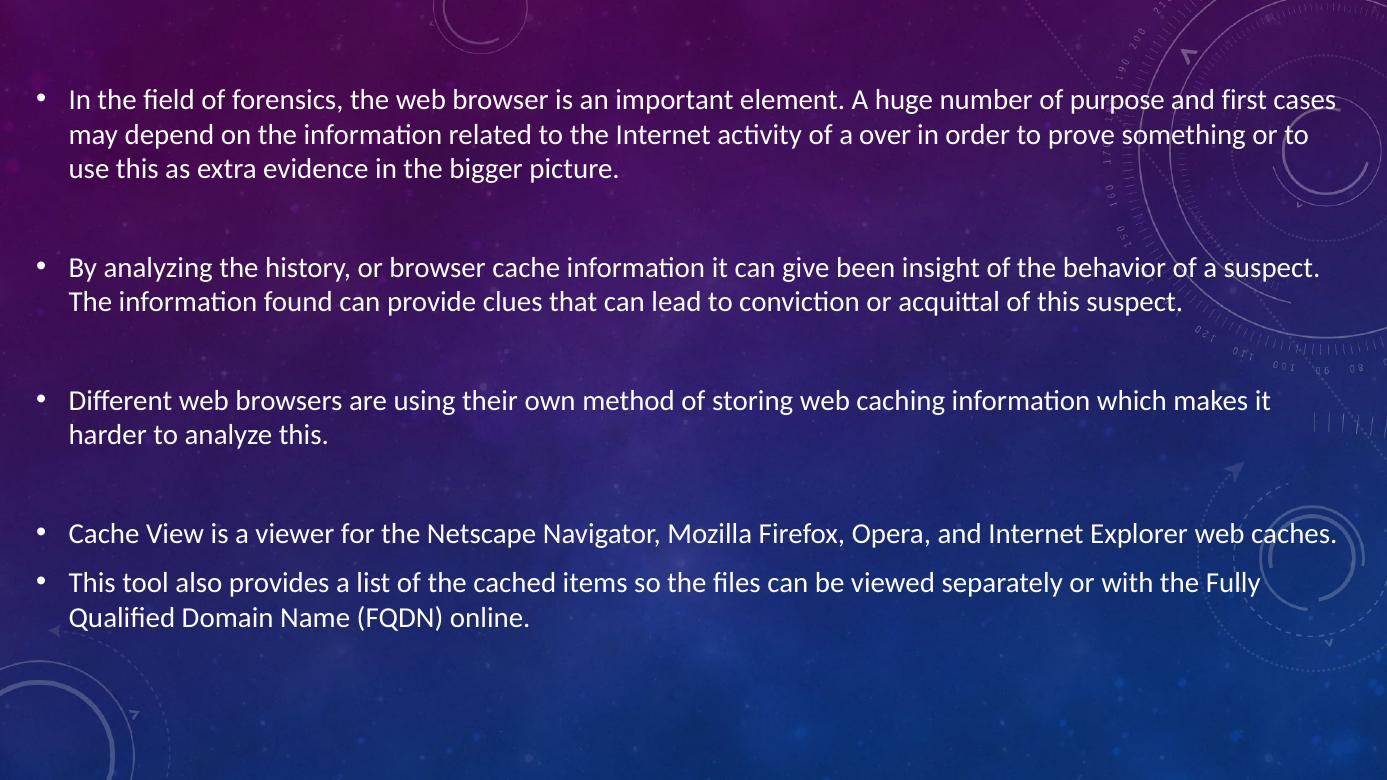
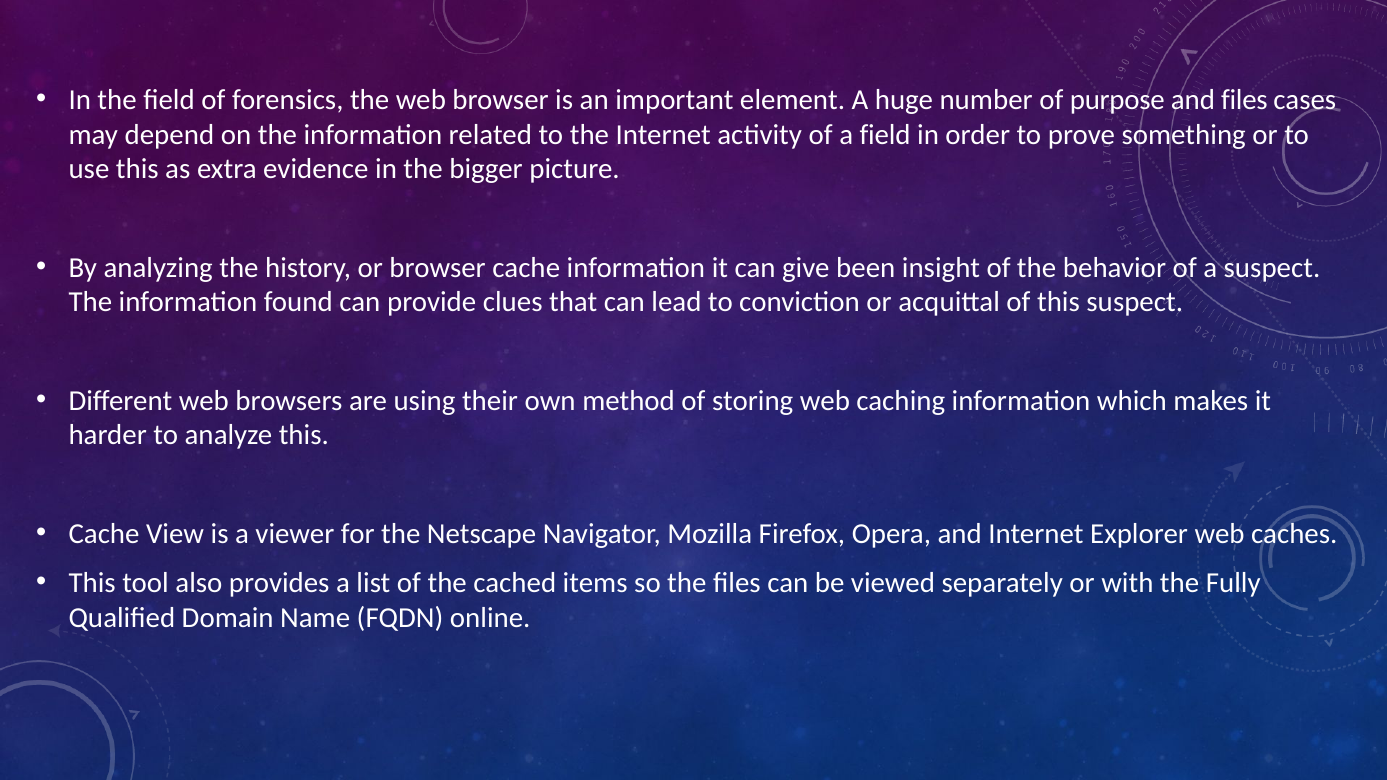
and first: first -> files
a over: over -> field
